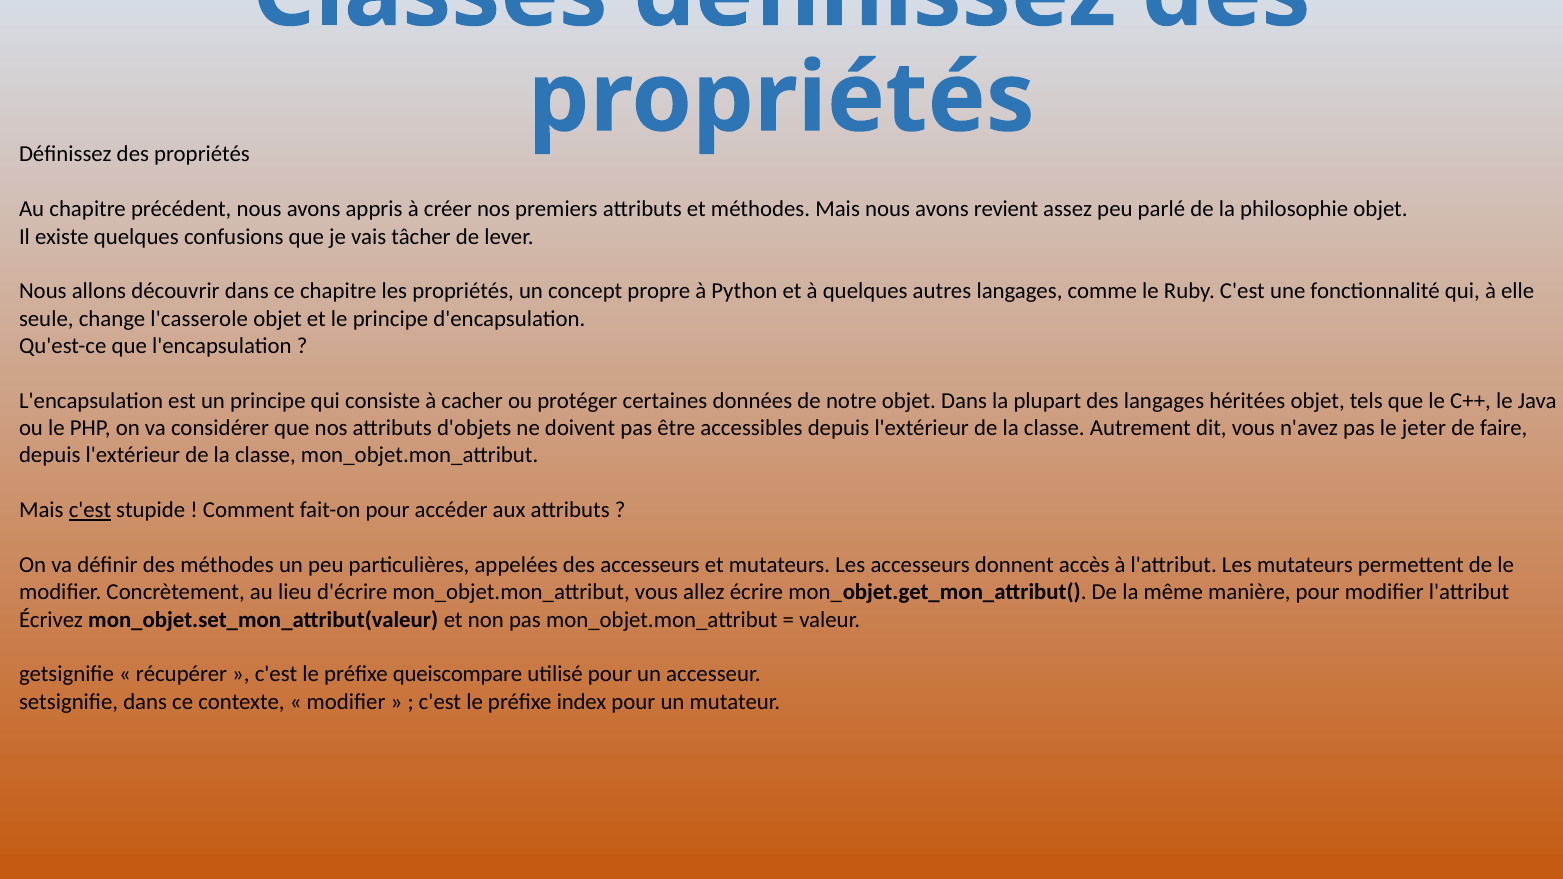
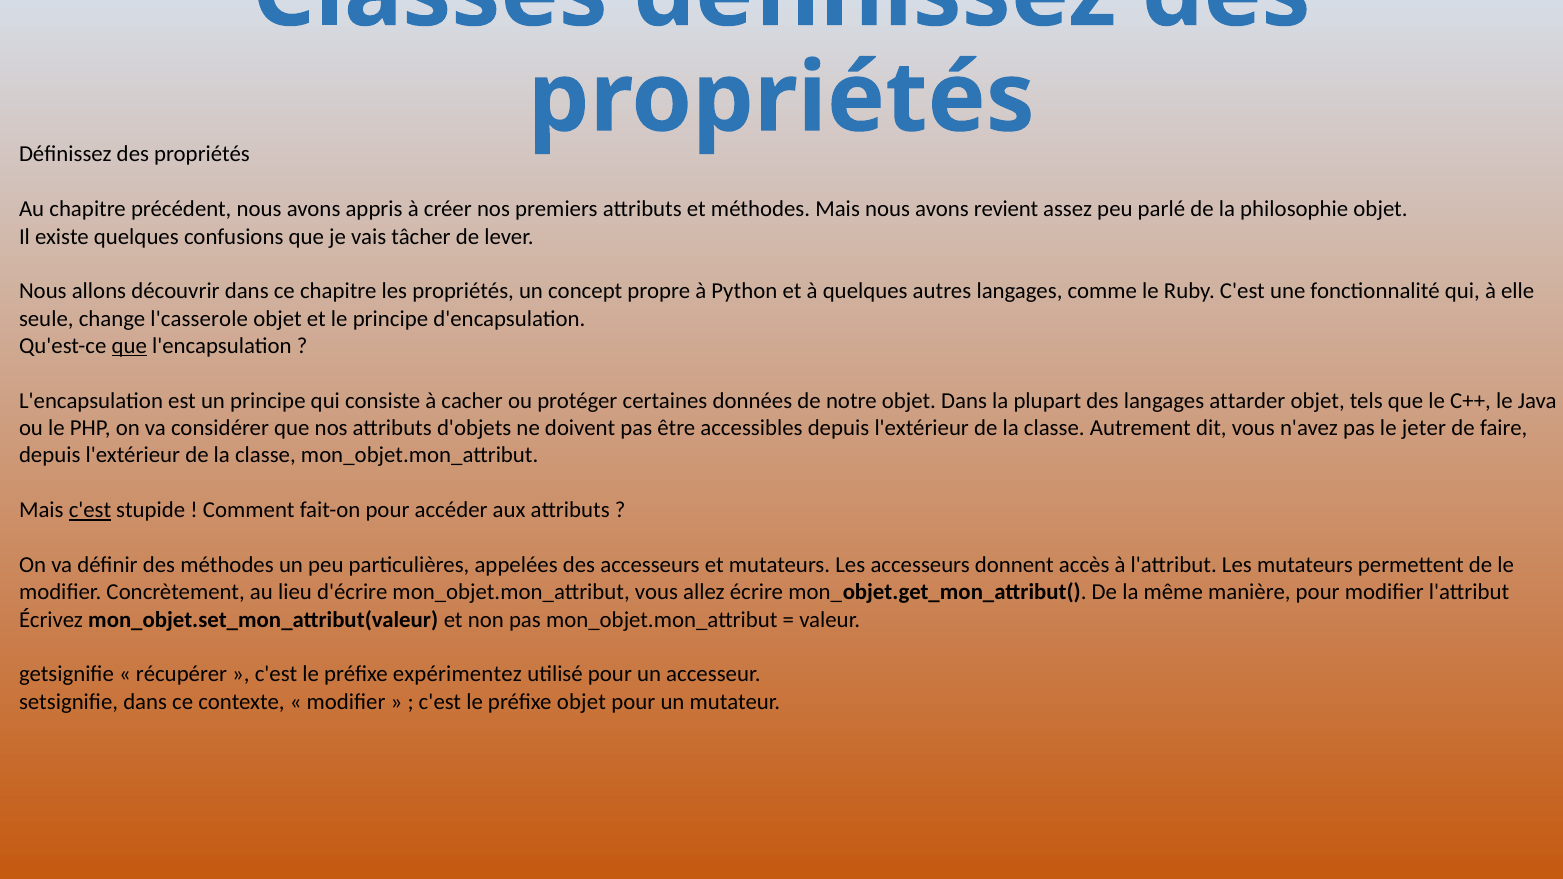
que at (129, 346) underline: none -> present
héritées: héritées -> attarder
queiscompare: queiscompare -> expérimentez
préfixe index: index -> objet
